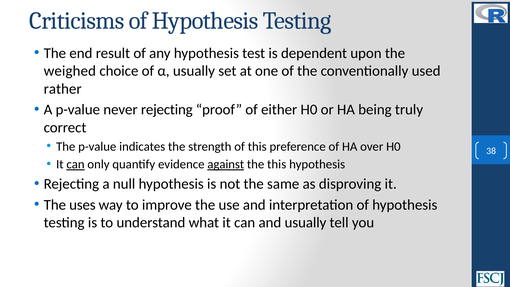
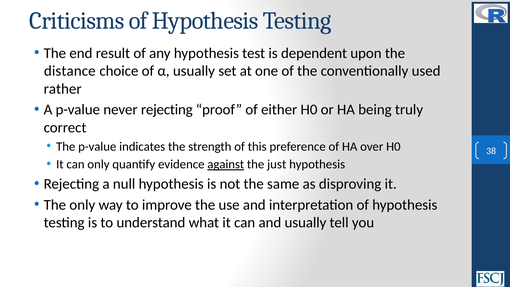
weighed: weighed -> distance
can at (75, 164) underline: present -> none
the this: this -> just
The uses: uses -> only
